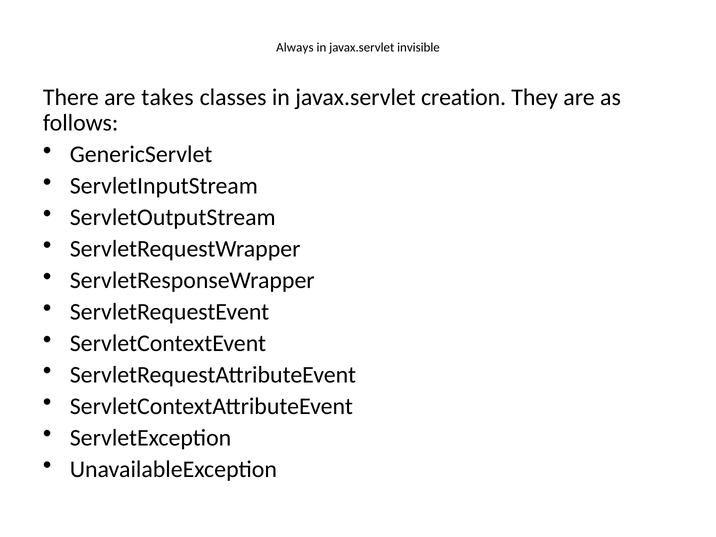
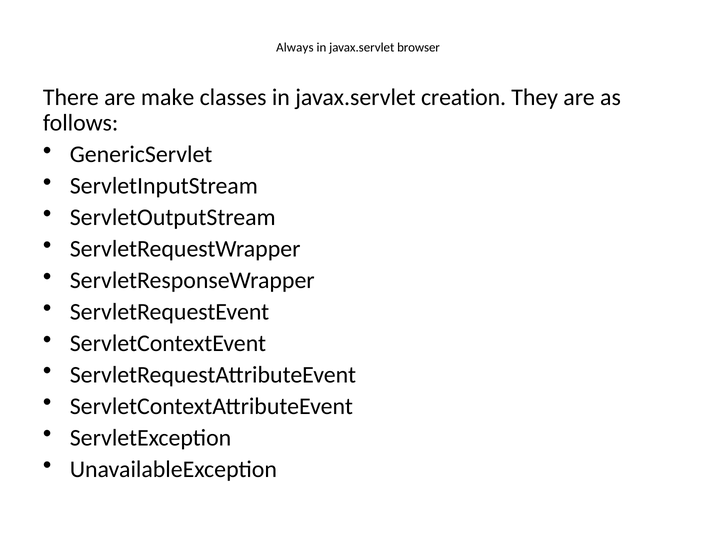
invisible: invisible -> browser
takes: takes -> make
